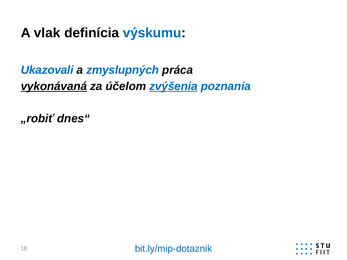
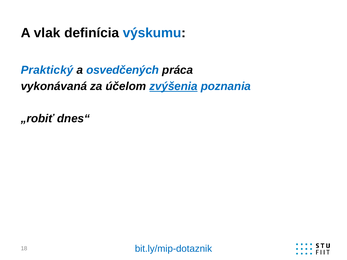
Ukazovali: Ukazovali -> Praktický
zmyslupných: zmyslupných -> osvedčených
vykonávaná underline: present -> none
